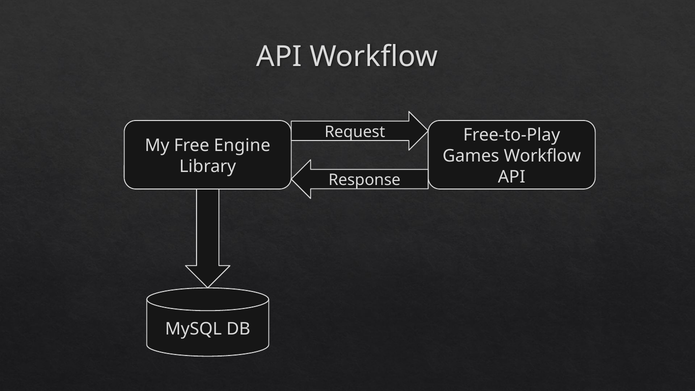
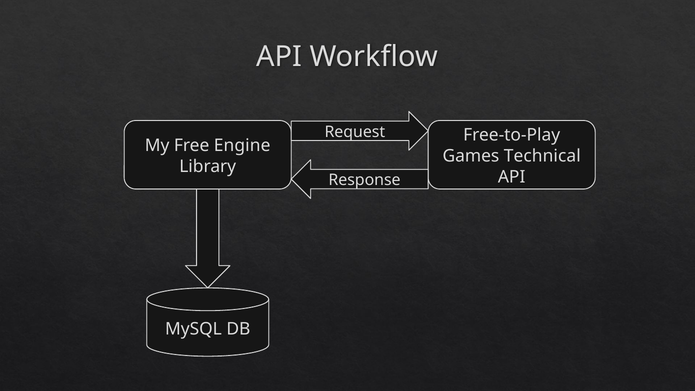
Games Workflow: Workflow -> Technical
